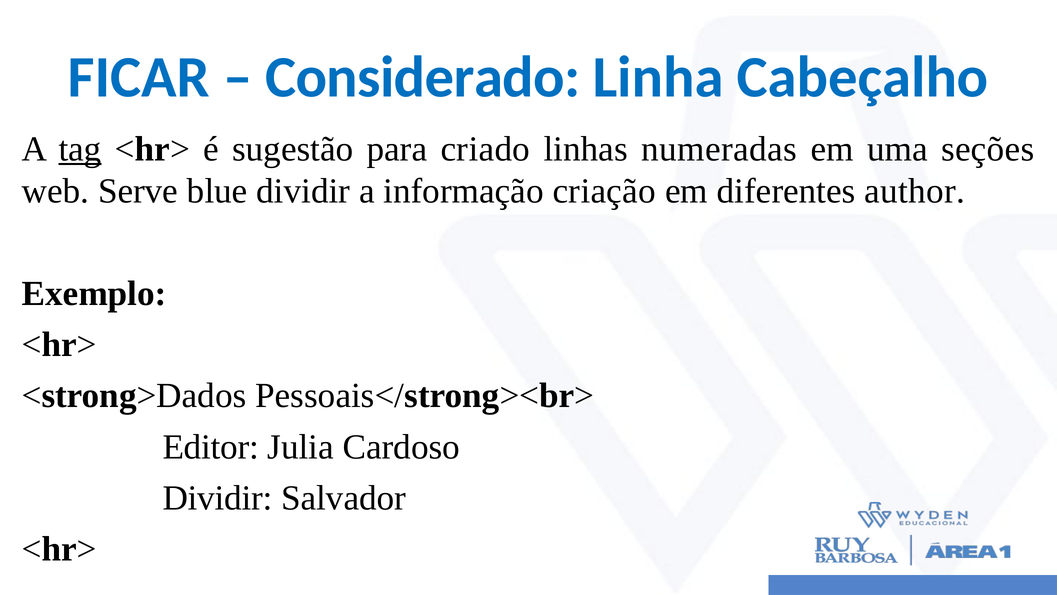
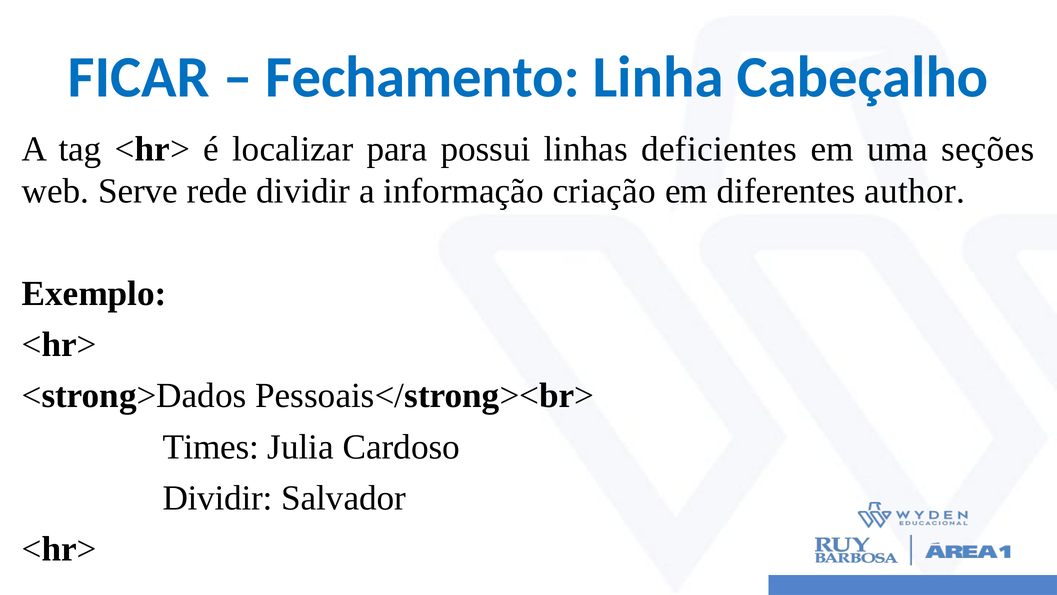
Considerado: Considerado -> Fechamento
tag underline: present -> none
sugestão: sugestão -> localizar
criado: criado -> possui
numeradas: numeradas -> deficientes
blue: blue -> rede
Editor: Editor -> Times
